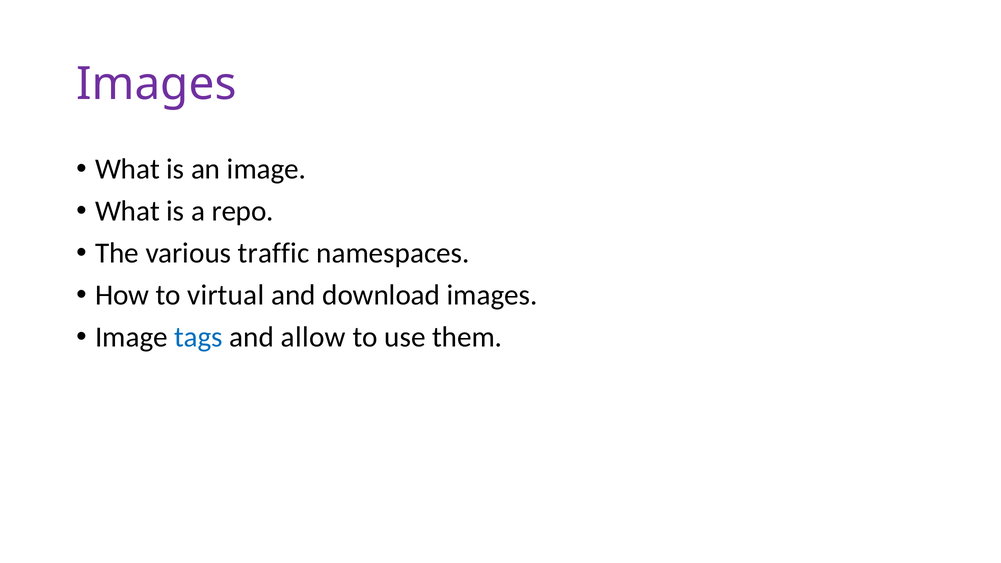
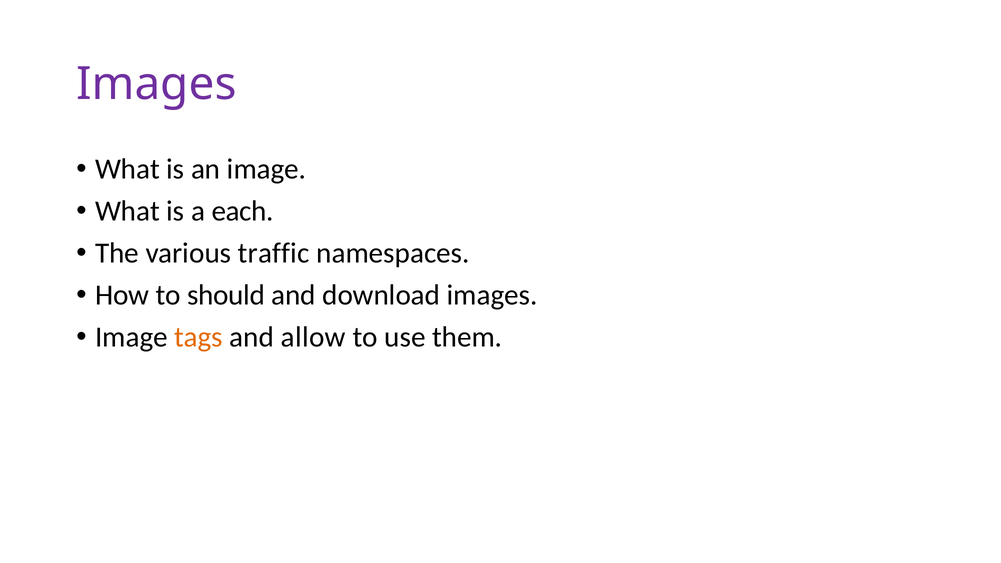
repo: repo -> each
virtual: virtual -> should
tags colour: blue -> orange
